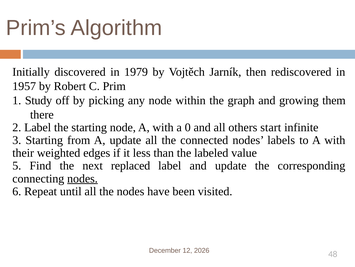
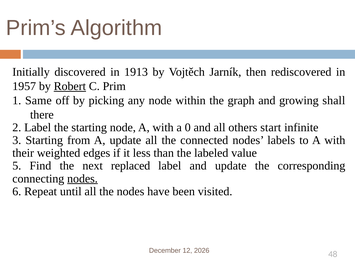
1979: 1979 -> 1913
Robert underline: none -> present
Study: Study -> Same
them: them -> shall
